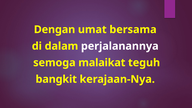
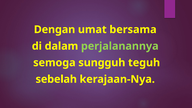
perjalanannya colour: white -> light green
malaikat: malaikat -> sungguh
bangkit: bangkit -> sebelah
